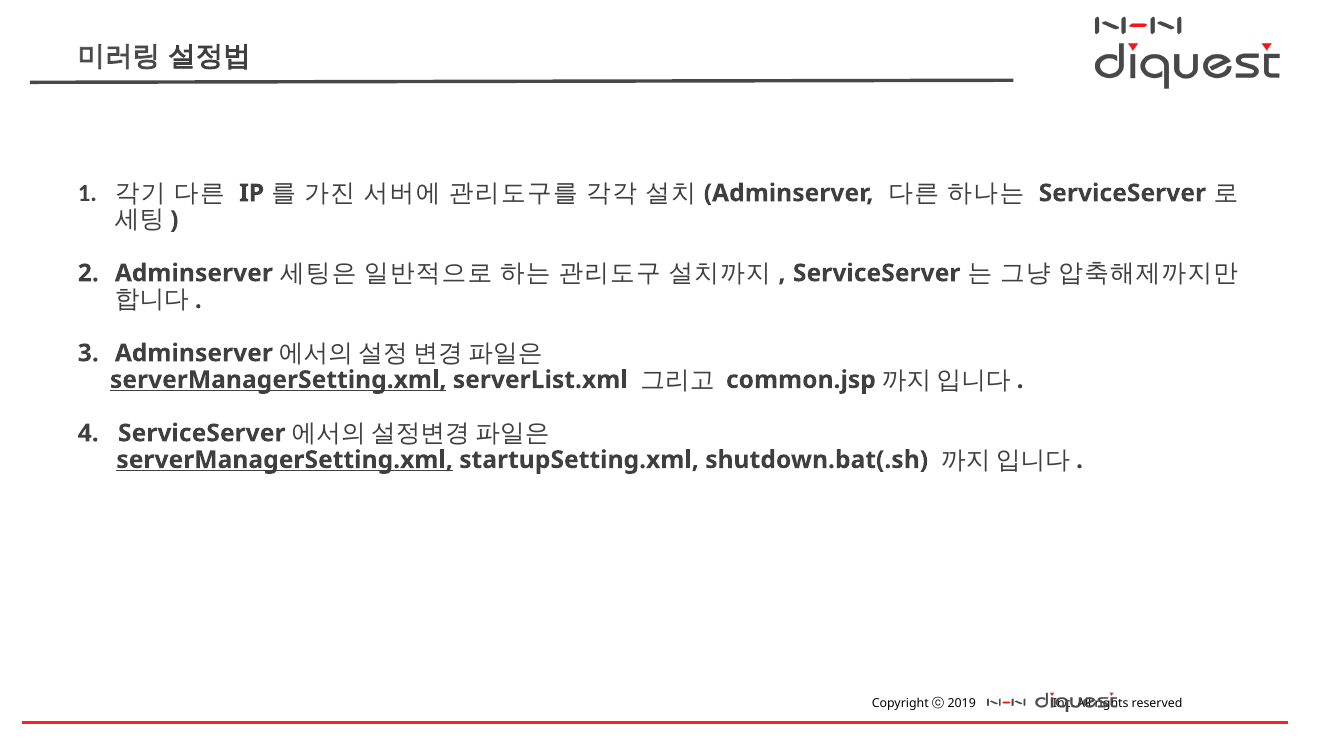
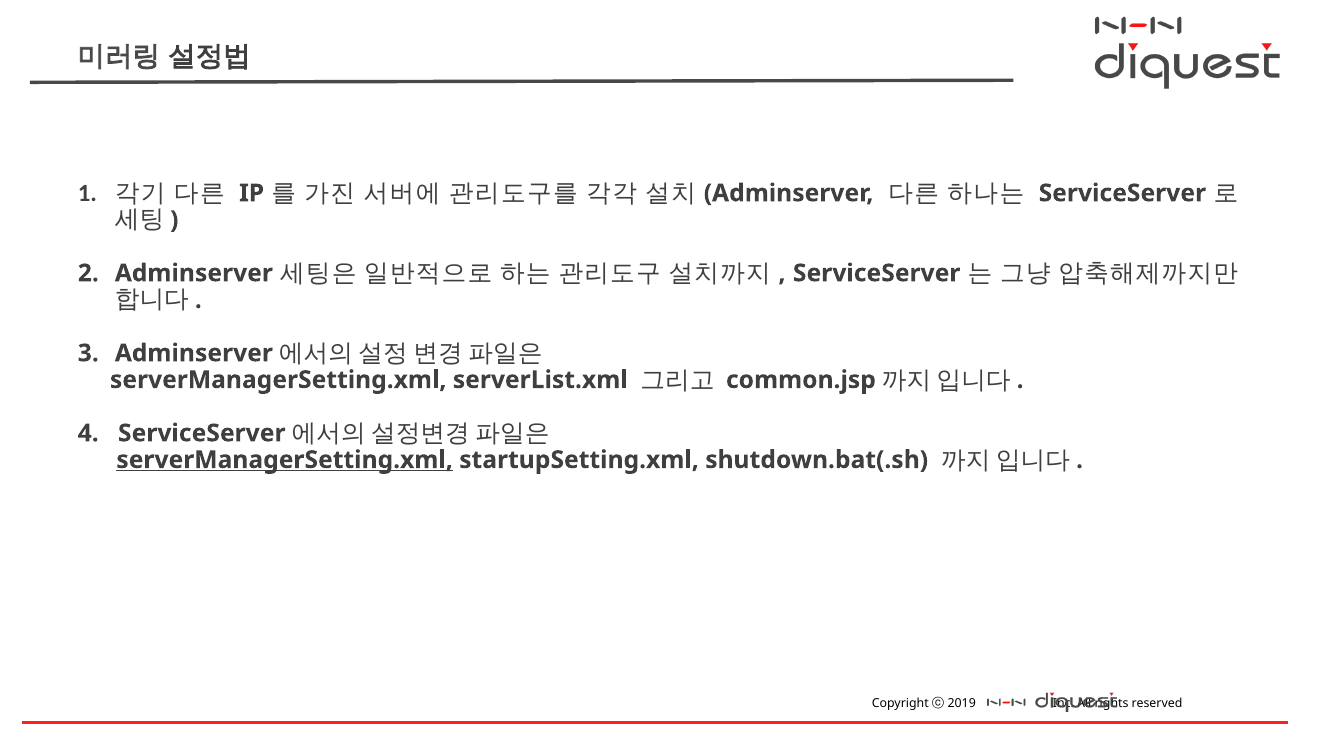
serverManagerSetting.xml at (278, 380) underline: present -> none
